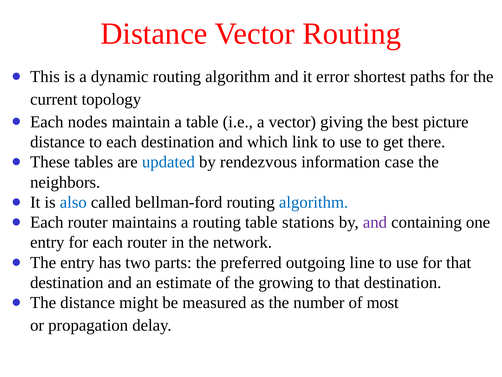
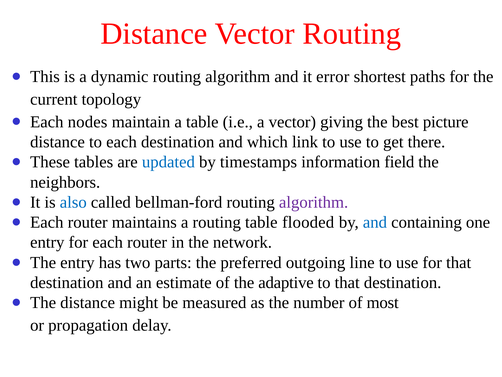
rendezvous: rendezvous -> timestamps
case: case -> field
algorithm at (314, 202) colour: blue -> purple
stations: stations -> flooded
and at (375, 222) colour: purple -> blue
growing: growing -> adaptive
